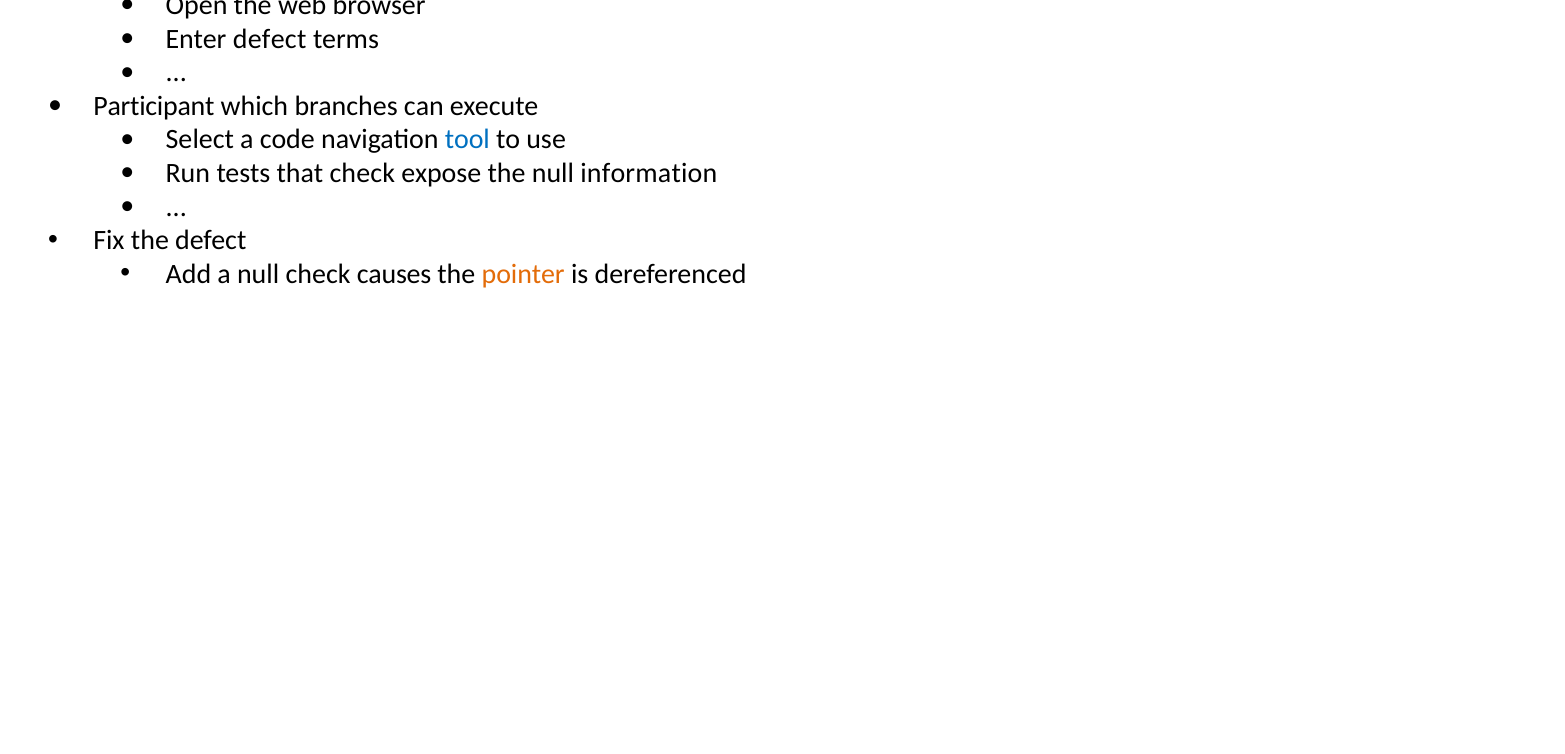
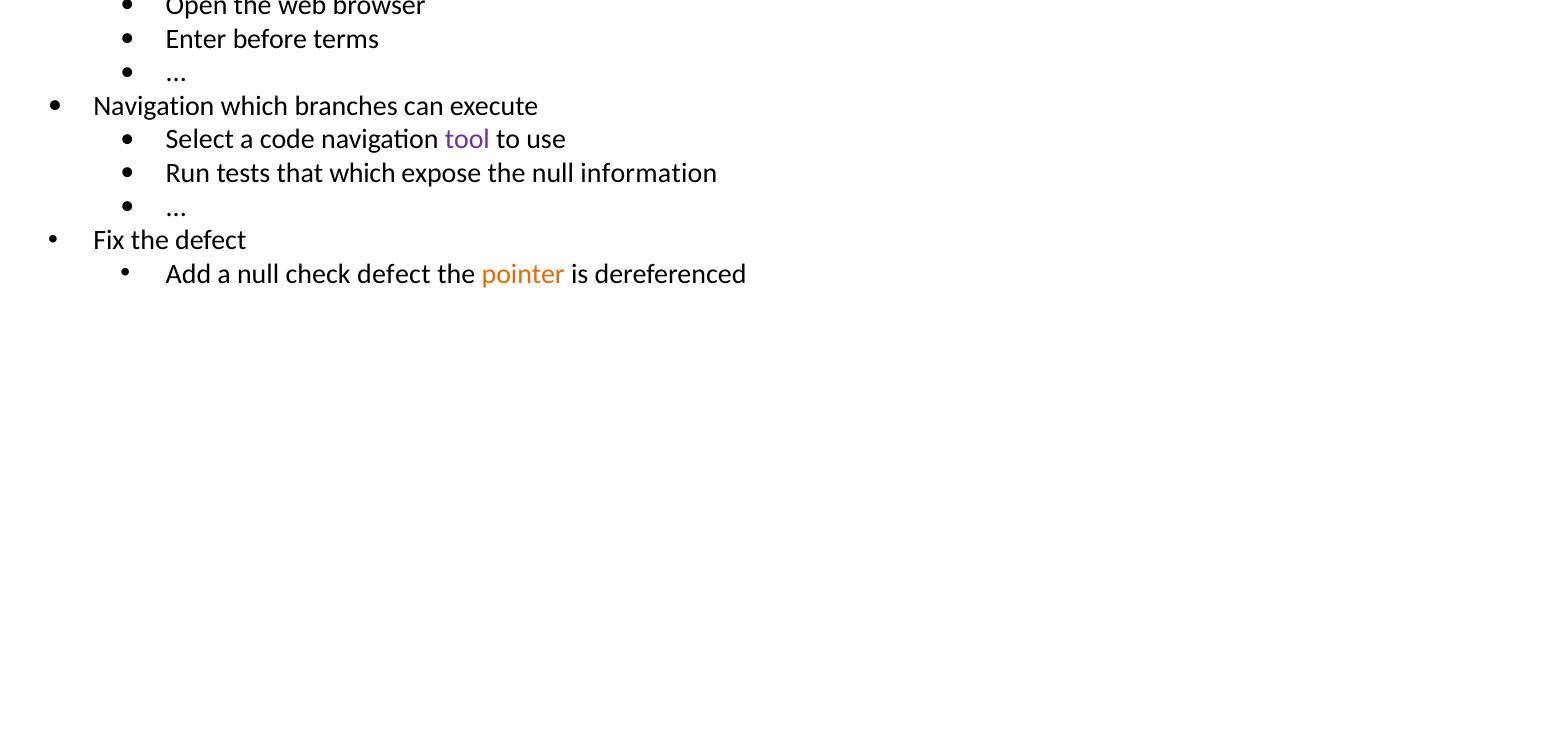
Enter defect: defect -> before
Participant at (154, 106): Participant -> Navigation
tool colour: blue -> purple
that check: check -> which
check causes: causes -> defect
